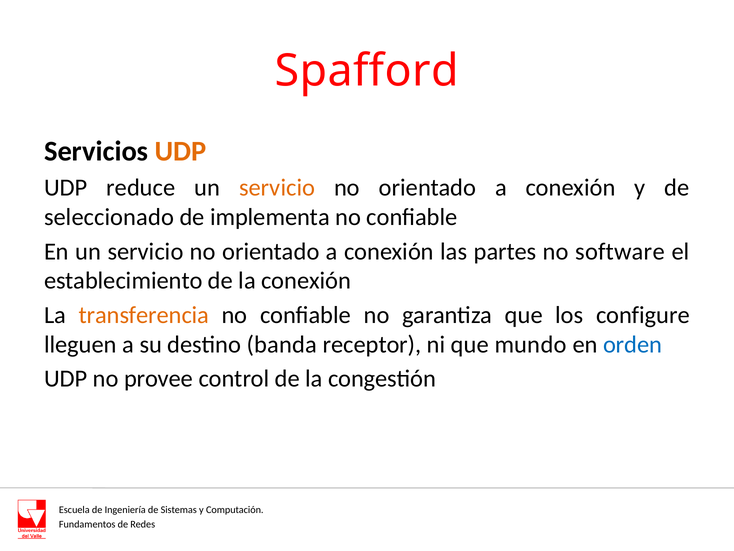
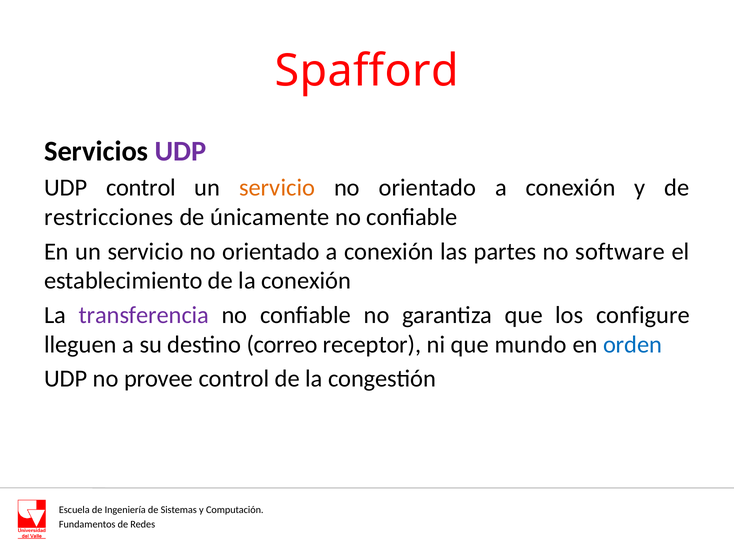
UDP at (181, 151) colour: orange -> purple
UDP reduce: reduce -> control
seleccionado: seleccionado -> restricciones
implementa: implementa -> únicamente
transferencia colour: orange -> purple
banda: banda -> correo
